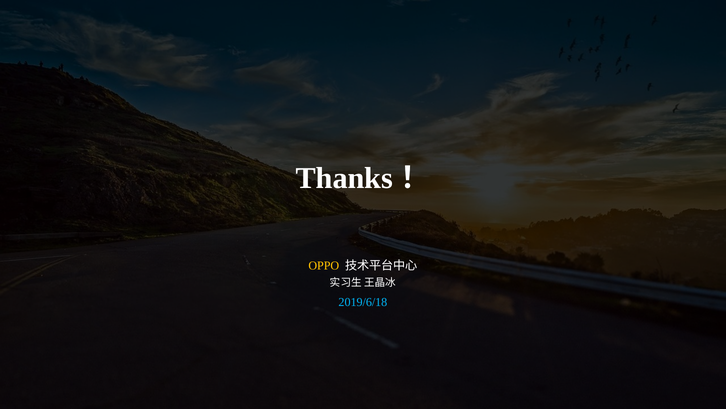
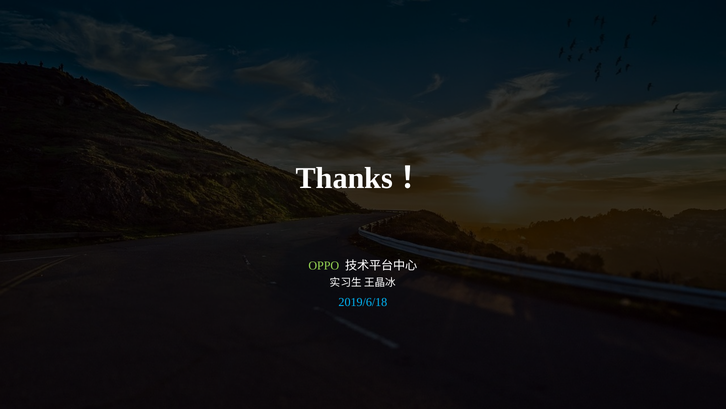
OPPO colour: yellow -> light green
